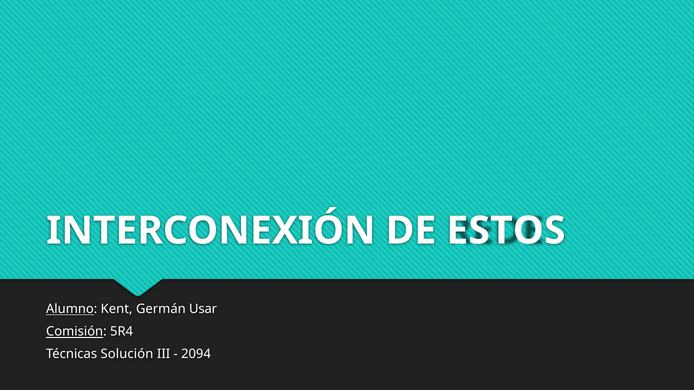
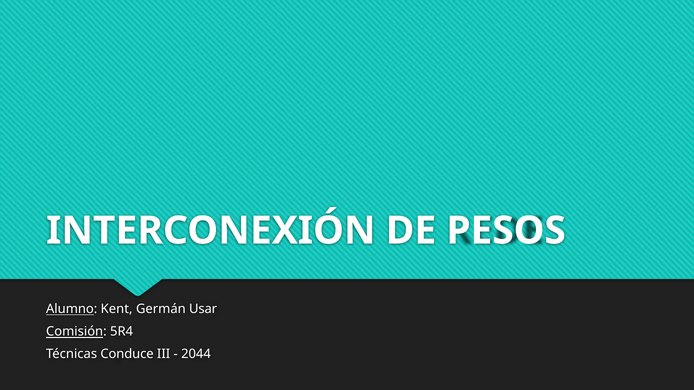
ESTOS: ESTOS -> PESOS
Solución: Solución -> Conduce
2094: 2094 -> 2044
